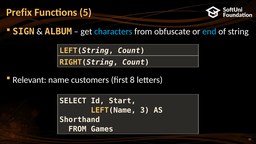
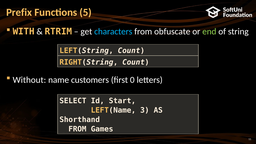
SIGN: SIGN -> WITH
ALBUM: ALBUM -> RTRIM
end colour: light blue -> light green
Relevant: Relevant -> Without
8: 8 -> 0
